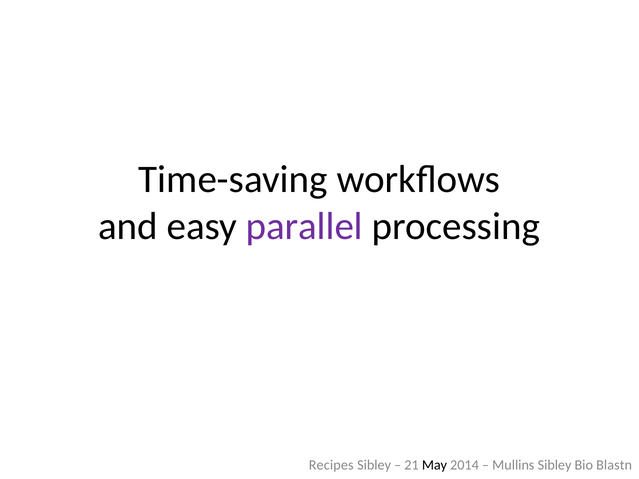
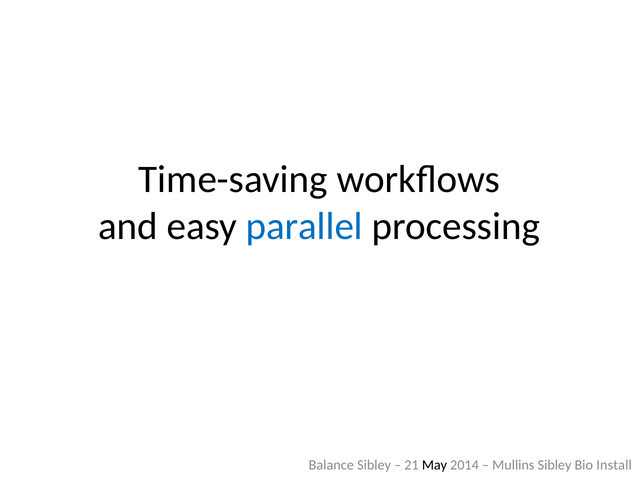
parallel colour: purple -> blue
Recipes: Recipes -> Balance
Blastn: Blastn -> Install
